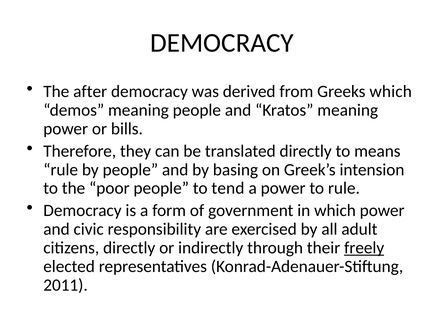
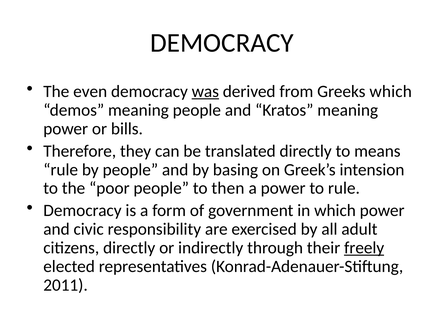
after: after -> even
was underline: none -> present
tend: tend -> then
